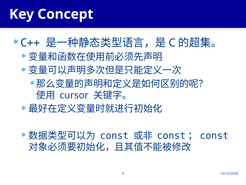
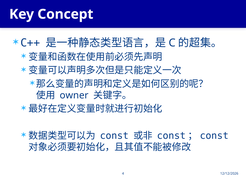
cursor: cursor -> owner
